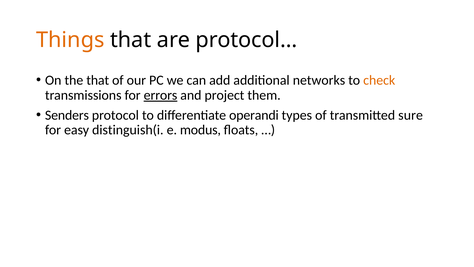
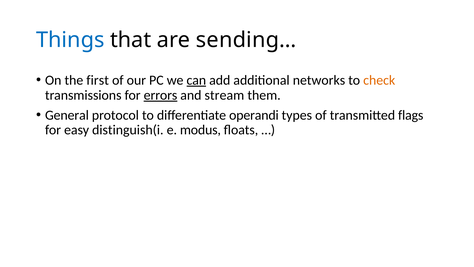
Things colour: orange -> blue
protocol…: protocol… -> sending…
the that: that -> first
can underline: none -> present
project: project -> stream
Senders: Senders -> General
sure: sure -> flags
